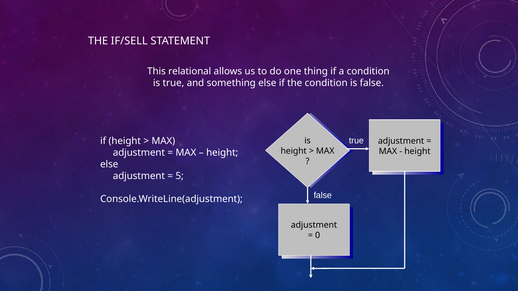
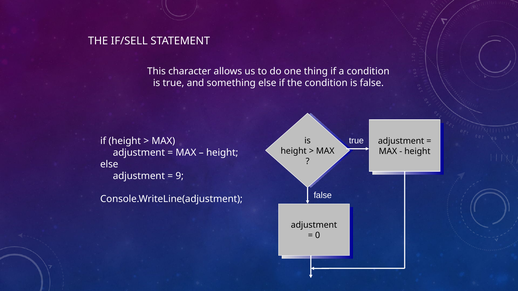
relational: relational -> character
5: 5 -> 9
